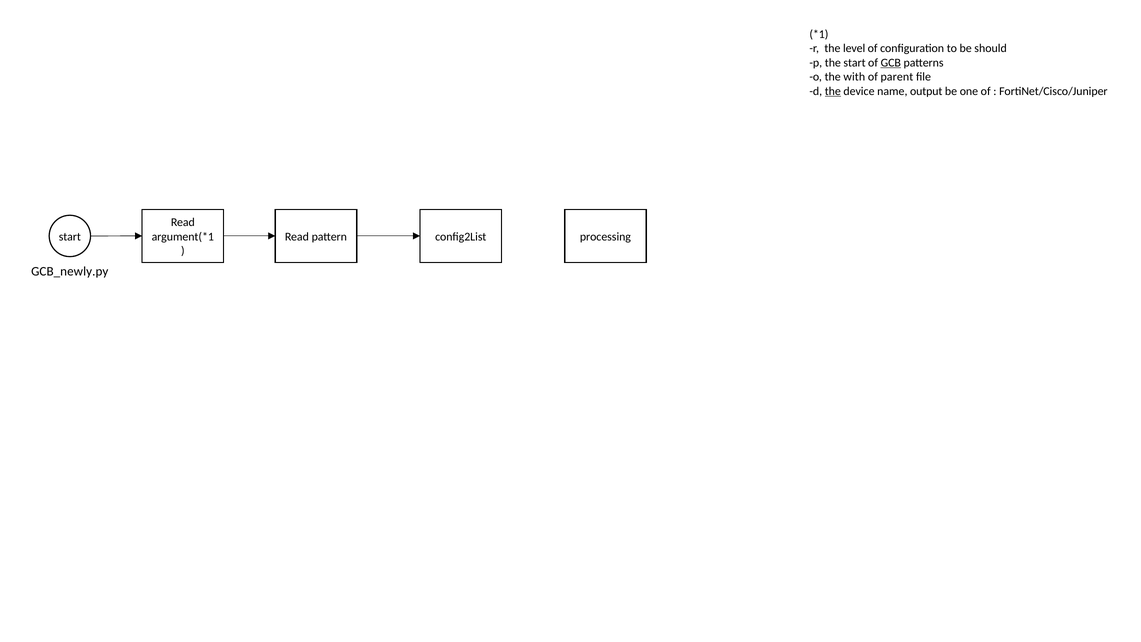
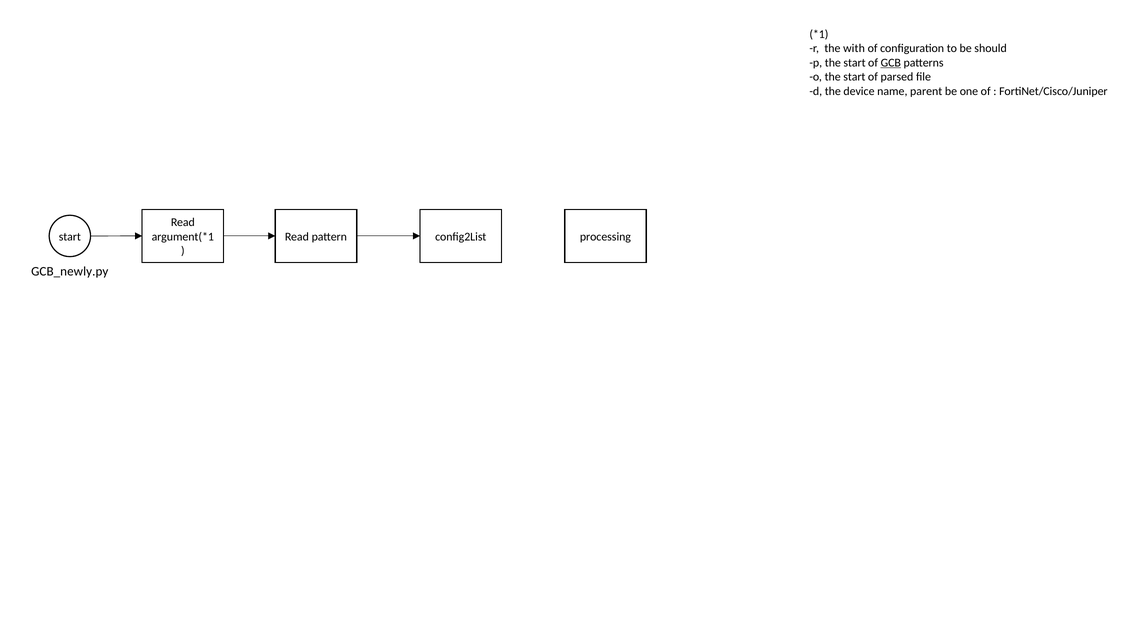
level: level -> with
o the with: with -> start
parent: parent -> parsed
the at (833, 91) underline: present -> none
output: output -> parent
